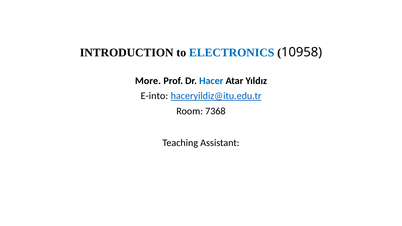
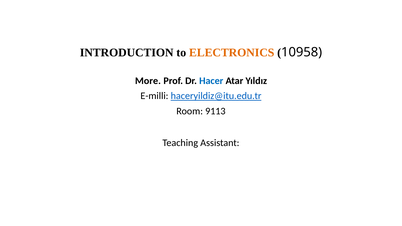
ELECTRONICS colour: blue -> orange
E-into: E-into -> E-milli
7368: 7368 -> 9113
